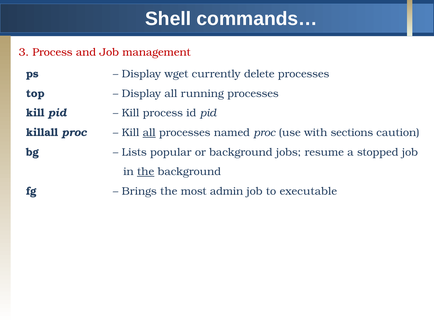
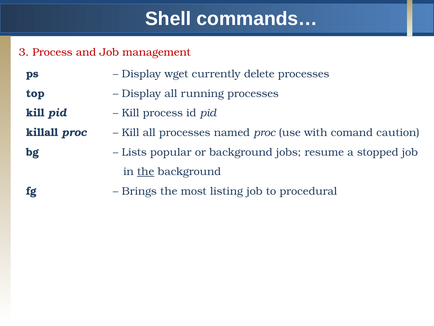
all at (149, 132) underline: present -> none
sections: sections -> comand
admin: admin -> listing
executable: executable -> procedural
